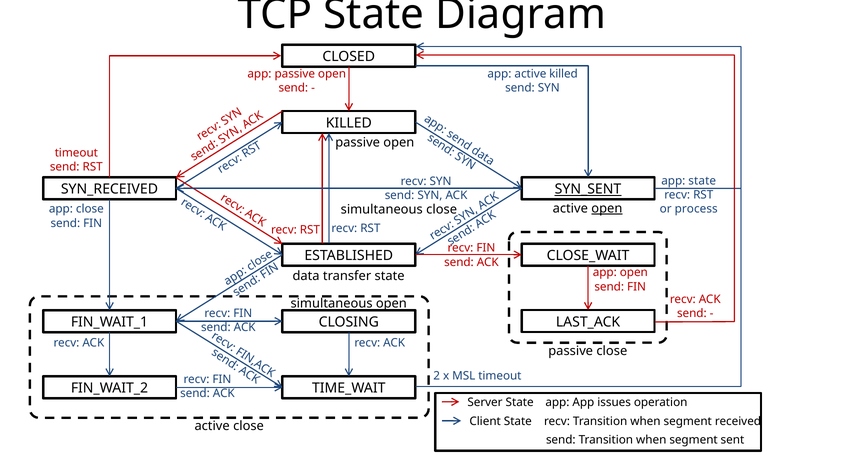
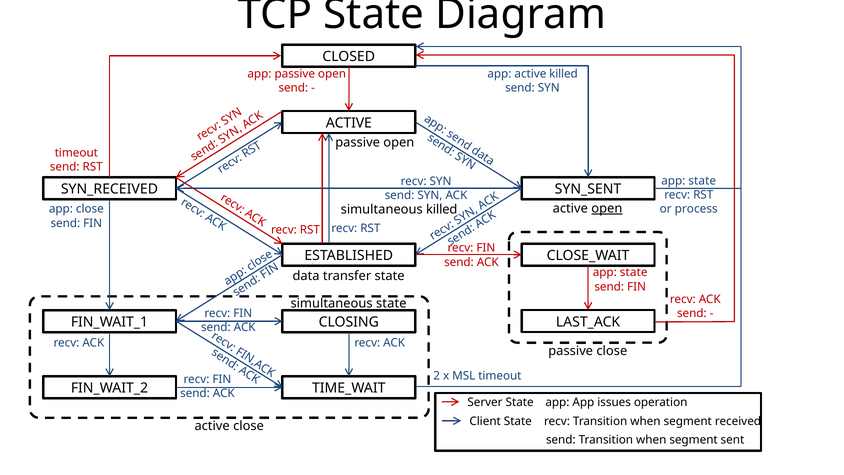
KILLED at (349, 123): KILLED -> ACTIVE
SYN_SENT underline: present -> none
simultaneous close: close -> killed
open at (634, 272): open -> state
simultaneous open: open -> state
